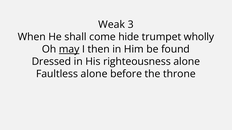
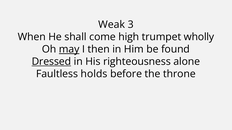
hide: hide -> high
Dressed underline: none -> present
Faultless alone: alone -> holds
